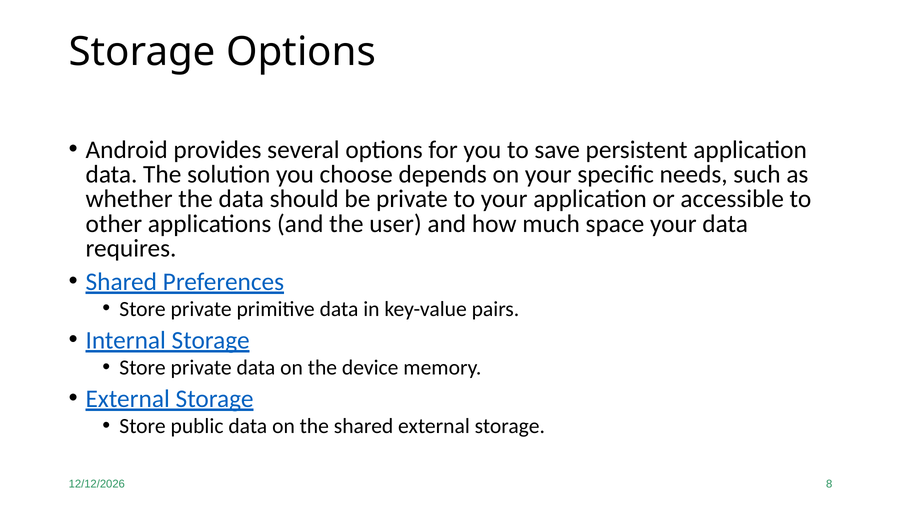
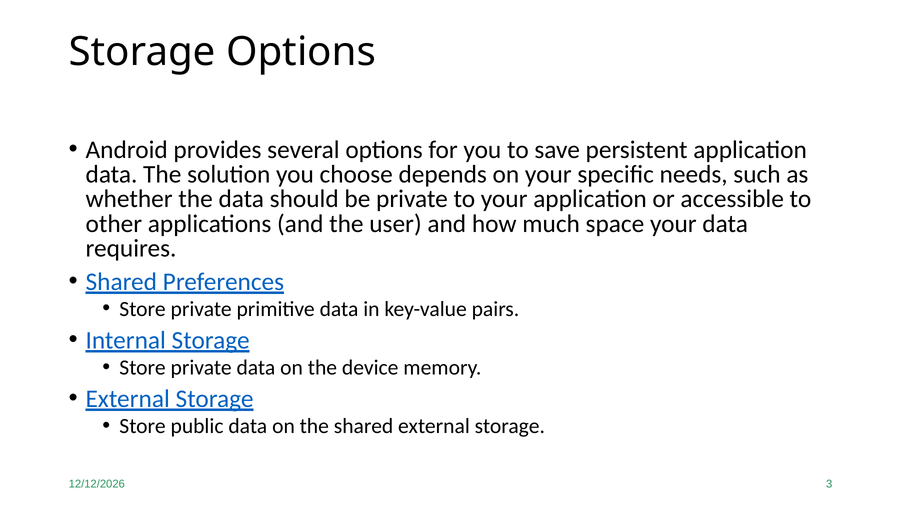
8: 8 -> 3
